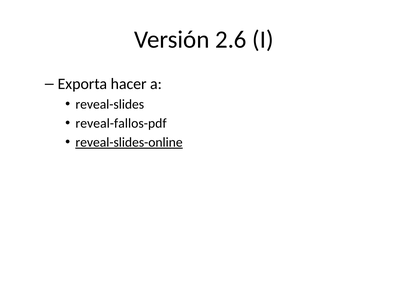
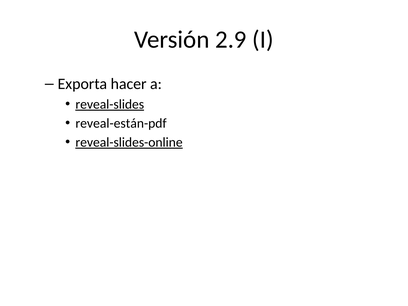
2.6: 2.6 -> 2.9
reveal-slides underline: none -> present
reveal-fallos-pdf: reveal-fallos-pdf -> reveal-están-pdf
